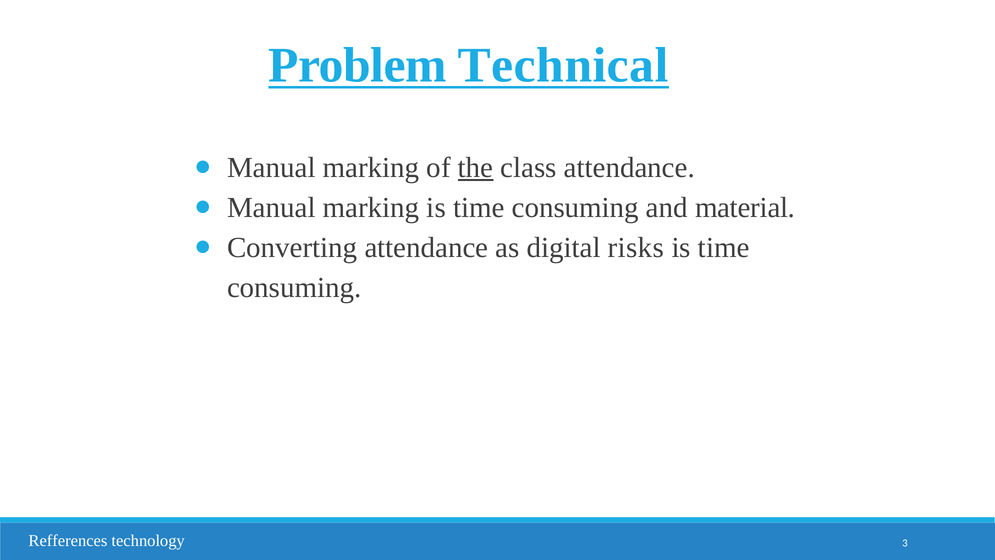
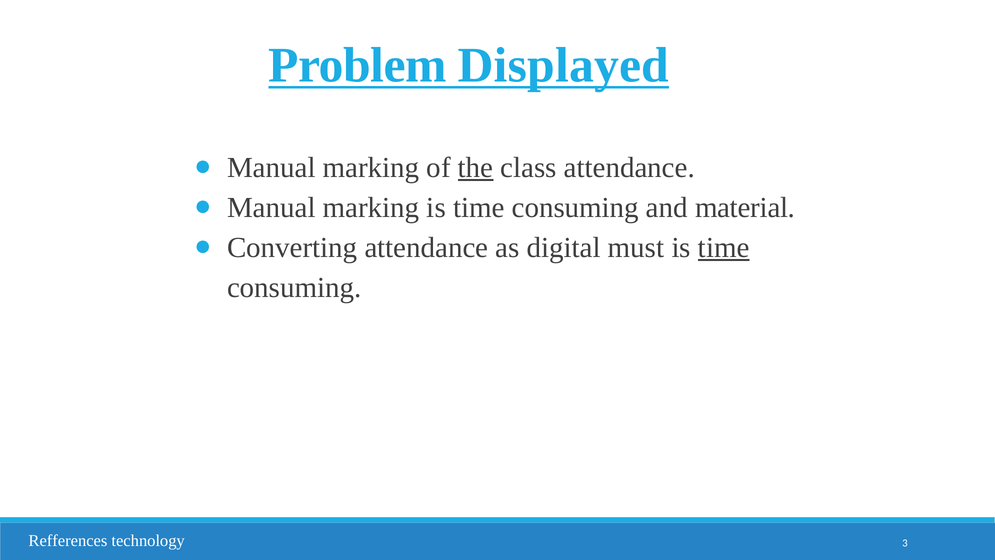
Technical: Technical -> Displayed
risks: risks -> must
time at (724, 247) underline: none -> present
